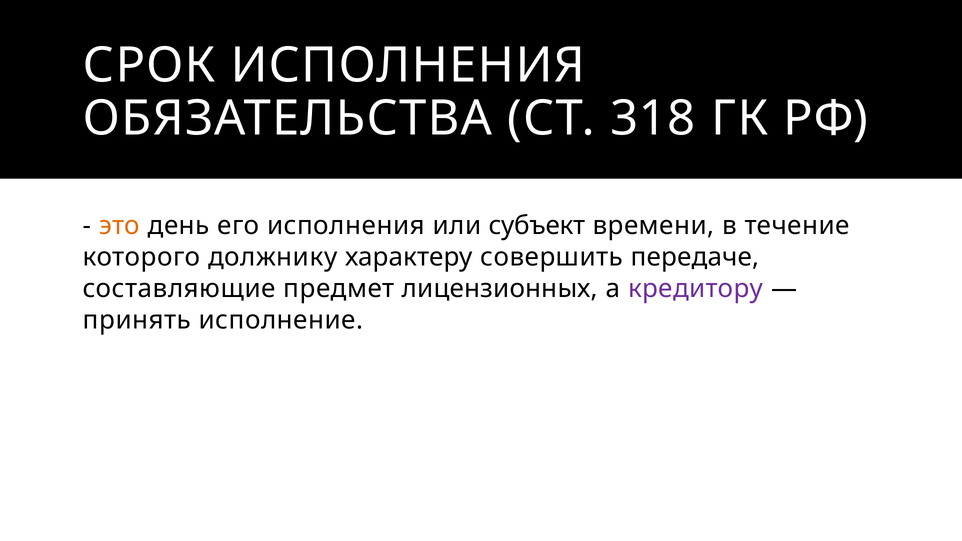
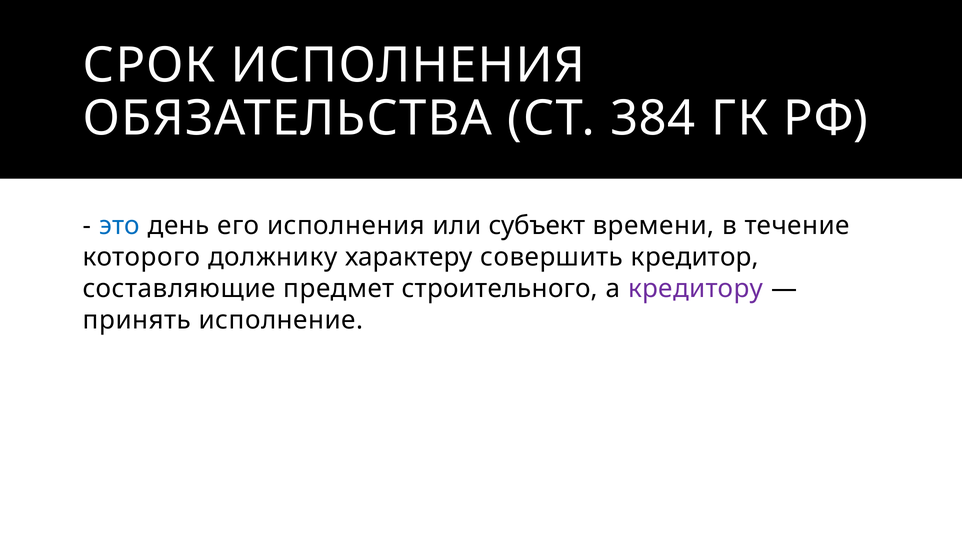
318: 318 -> 384
это colour: orange -> blue
передаче: передаче -> кредитор
лицензионных: лицензионных -> строительного
